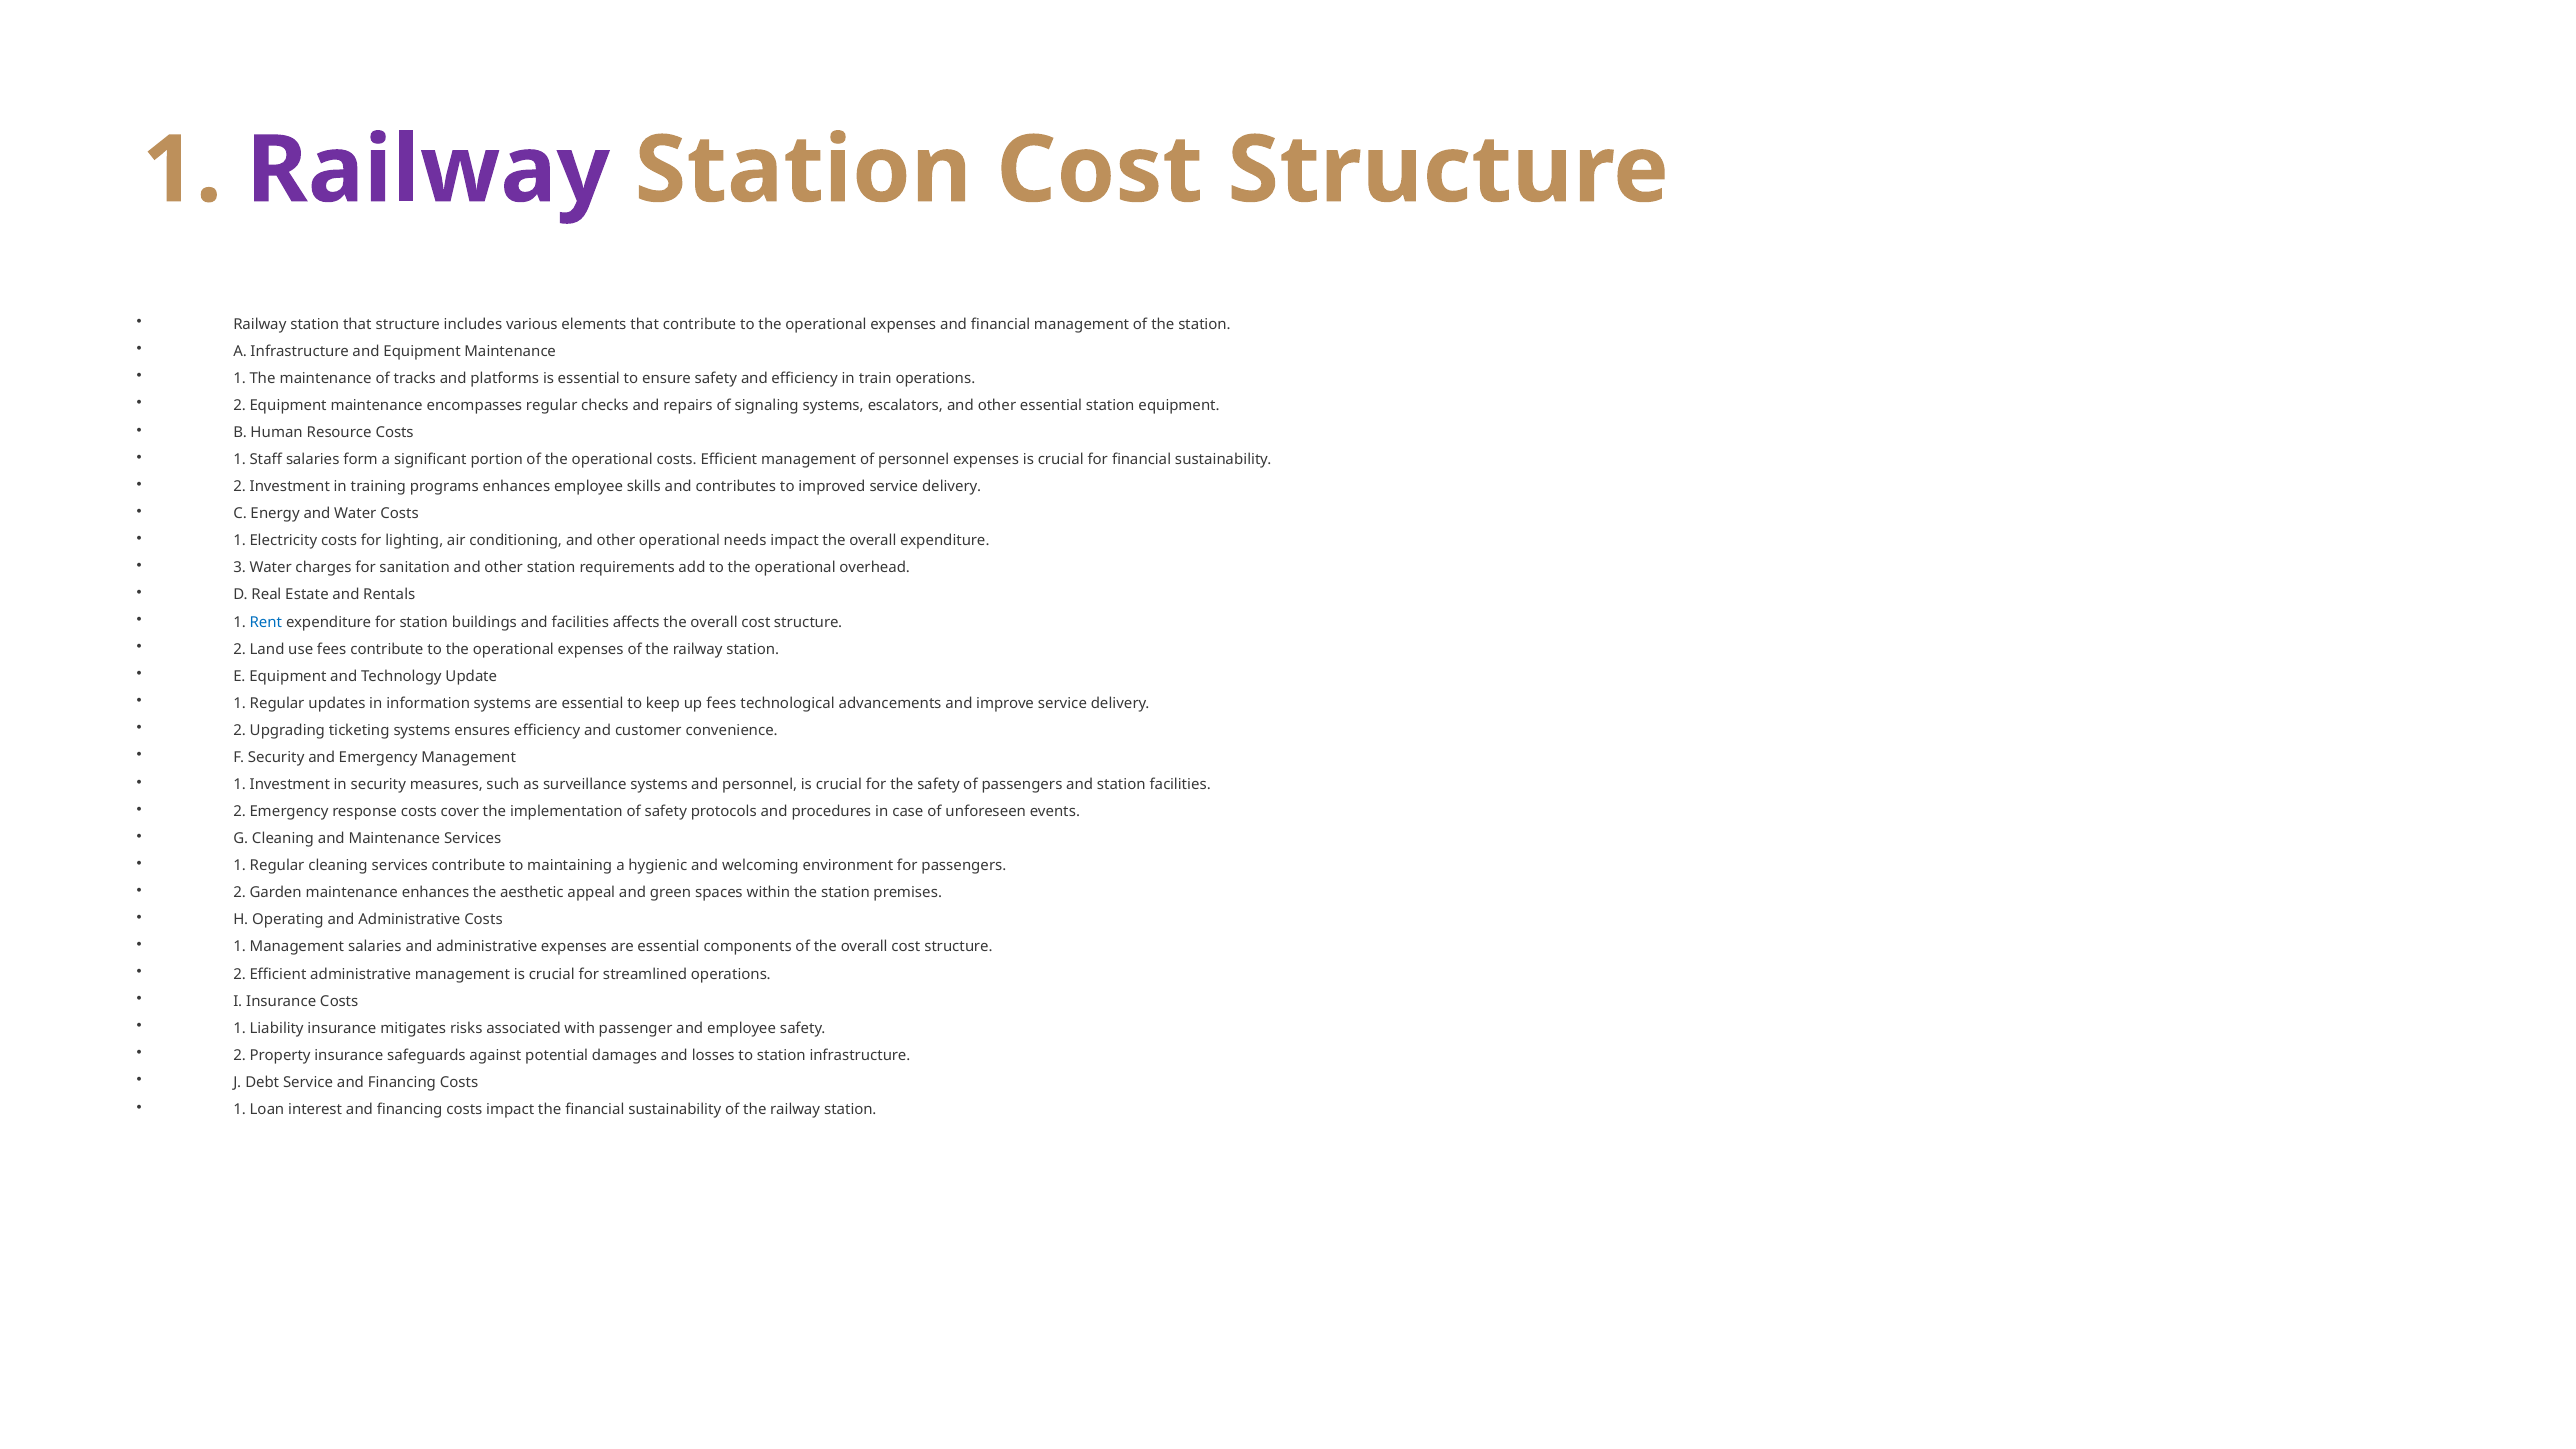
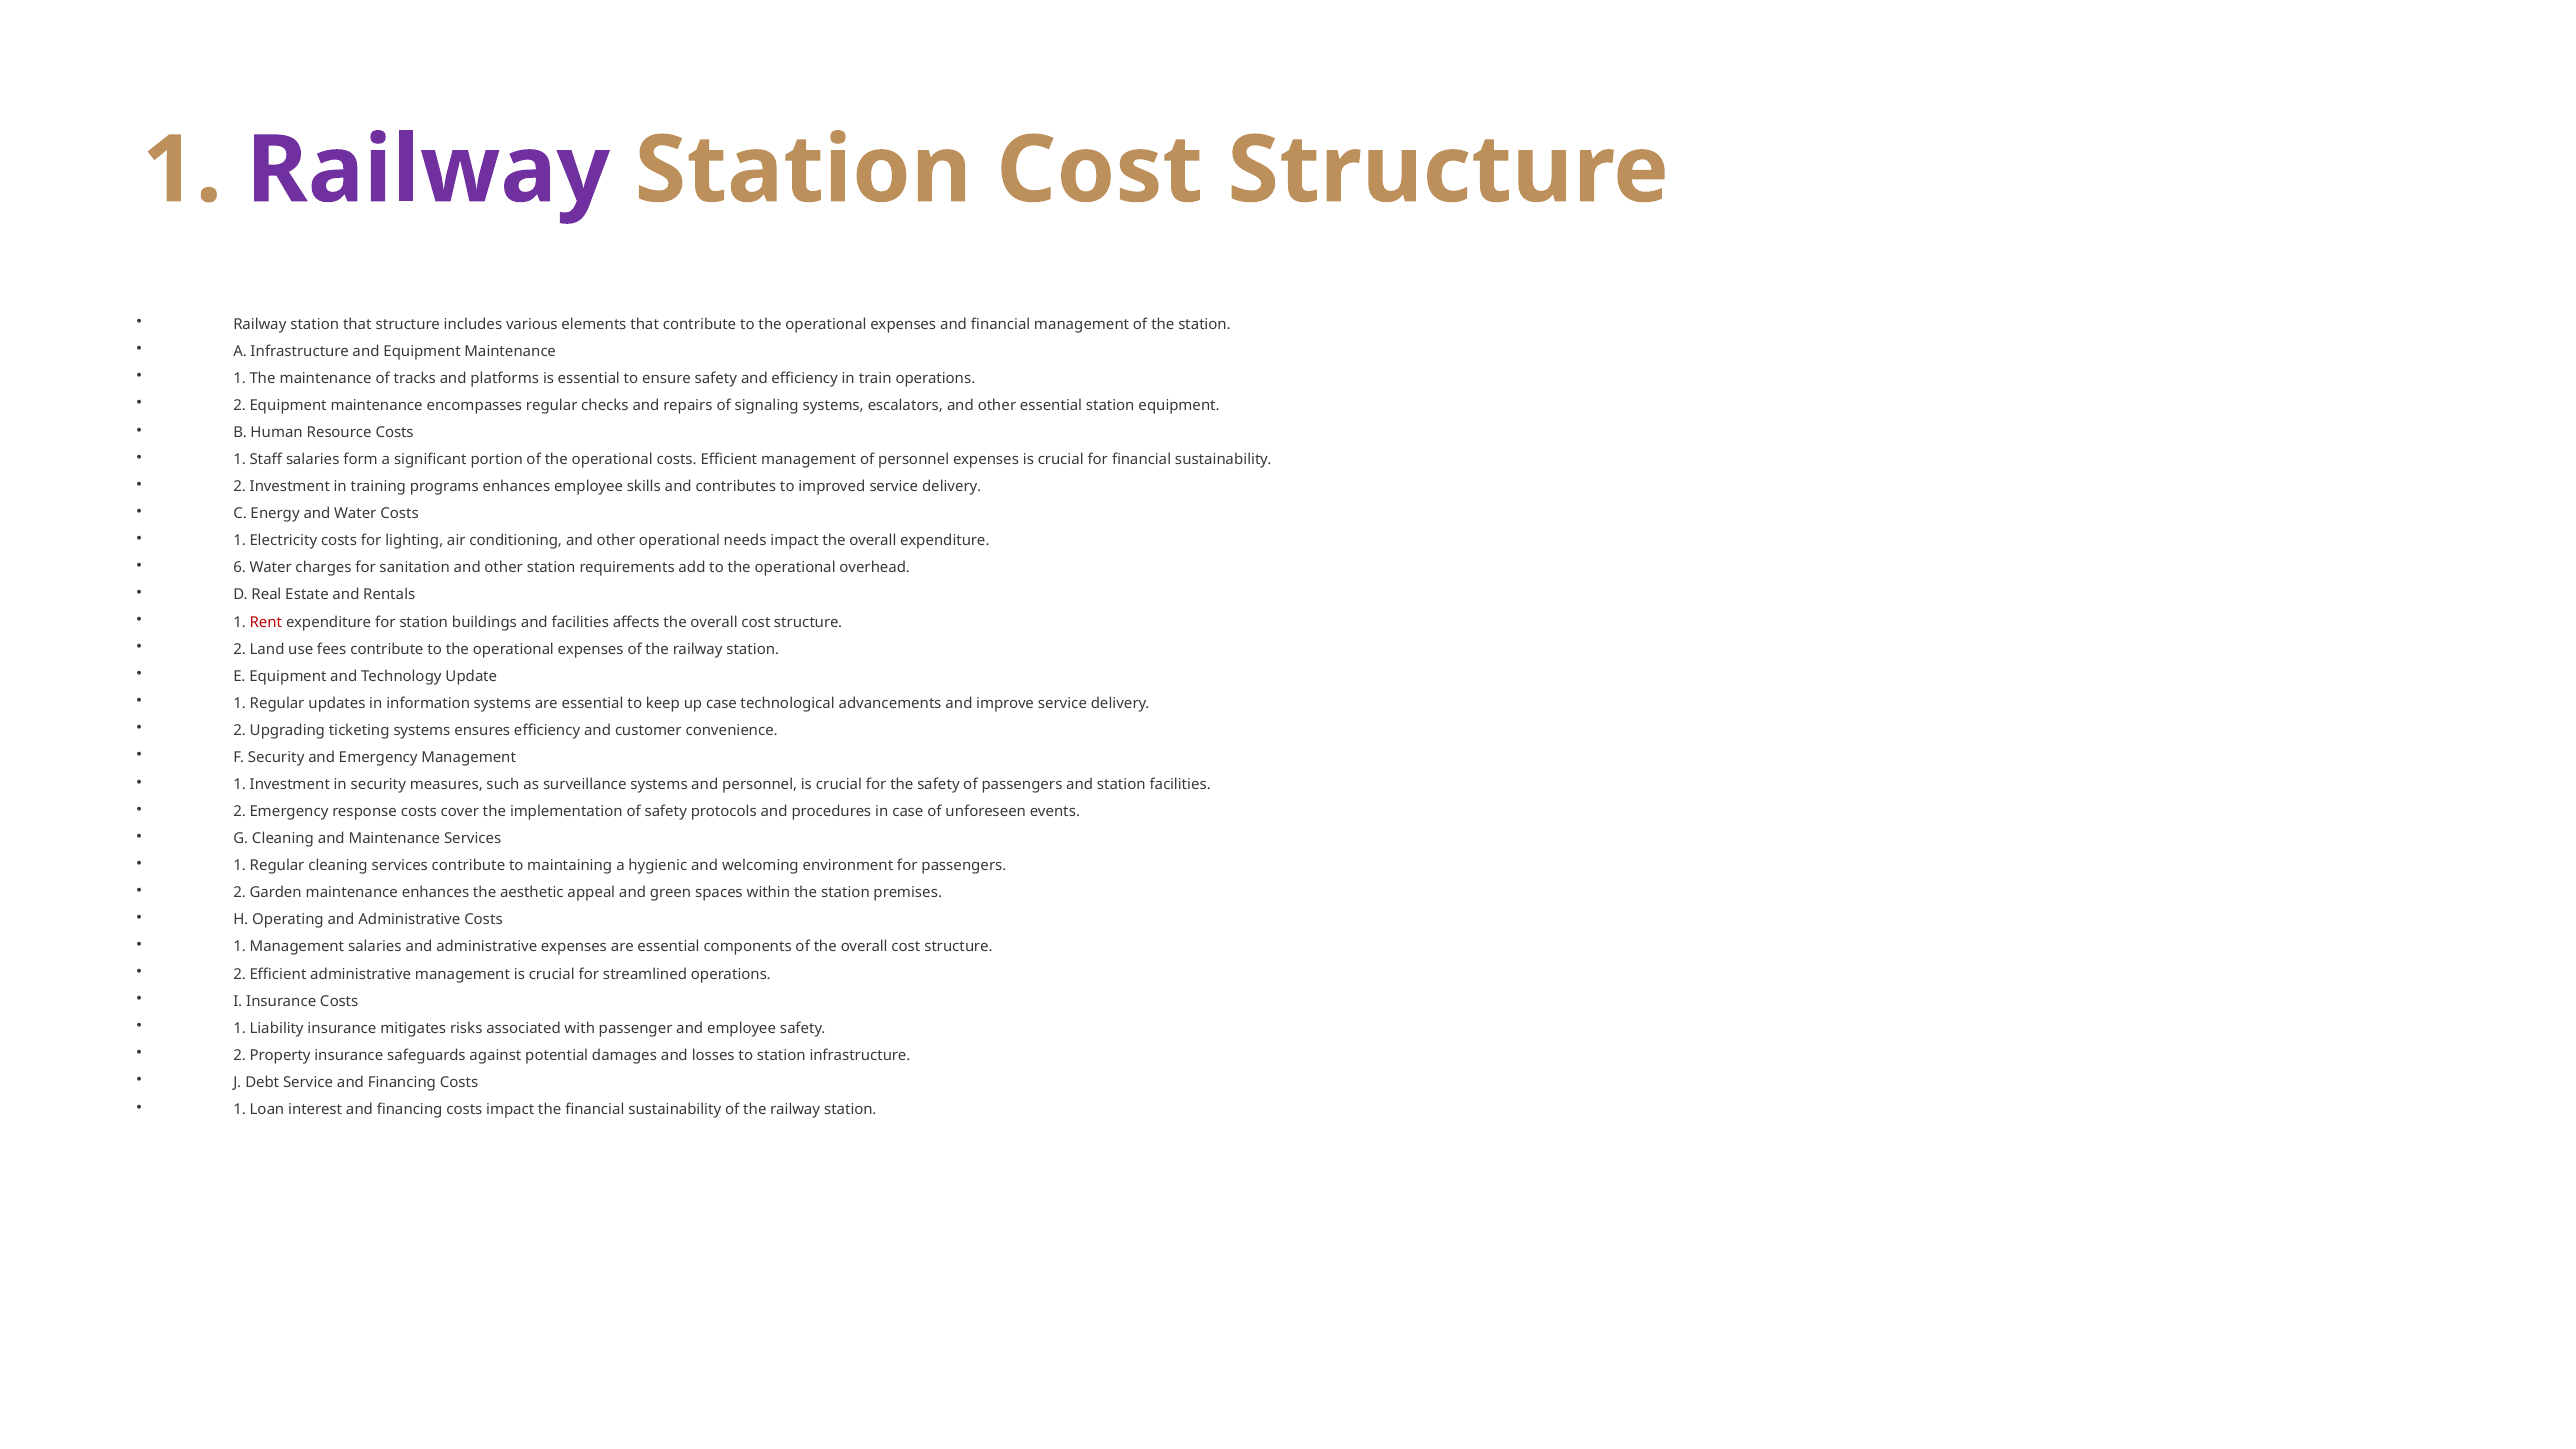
3: 3 -> 6
Rent colour: blue -> red
up fees: fees -> case
